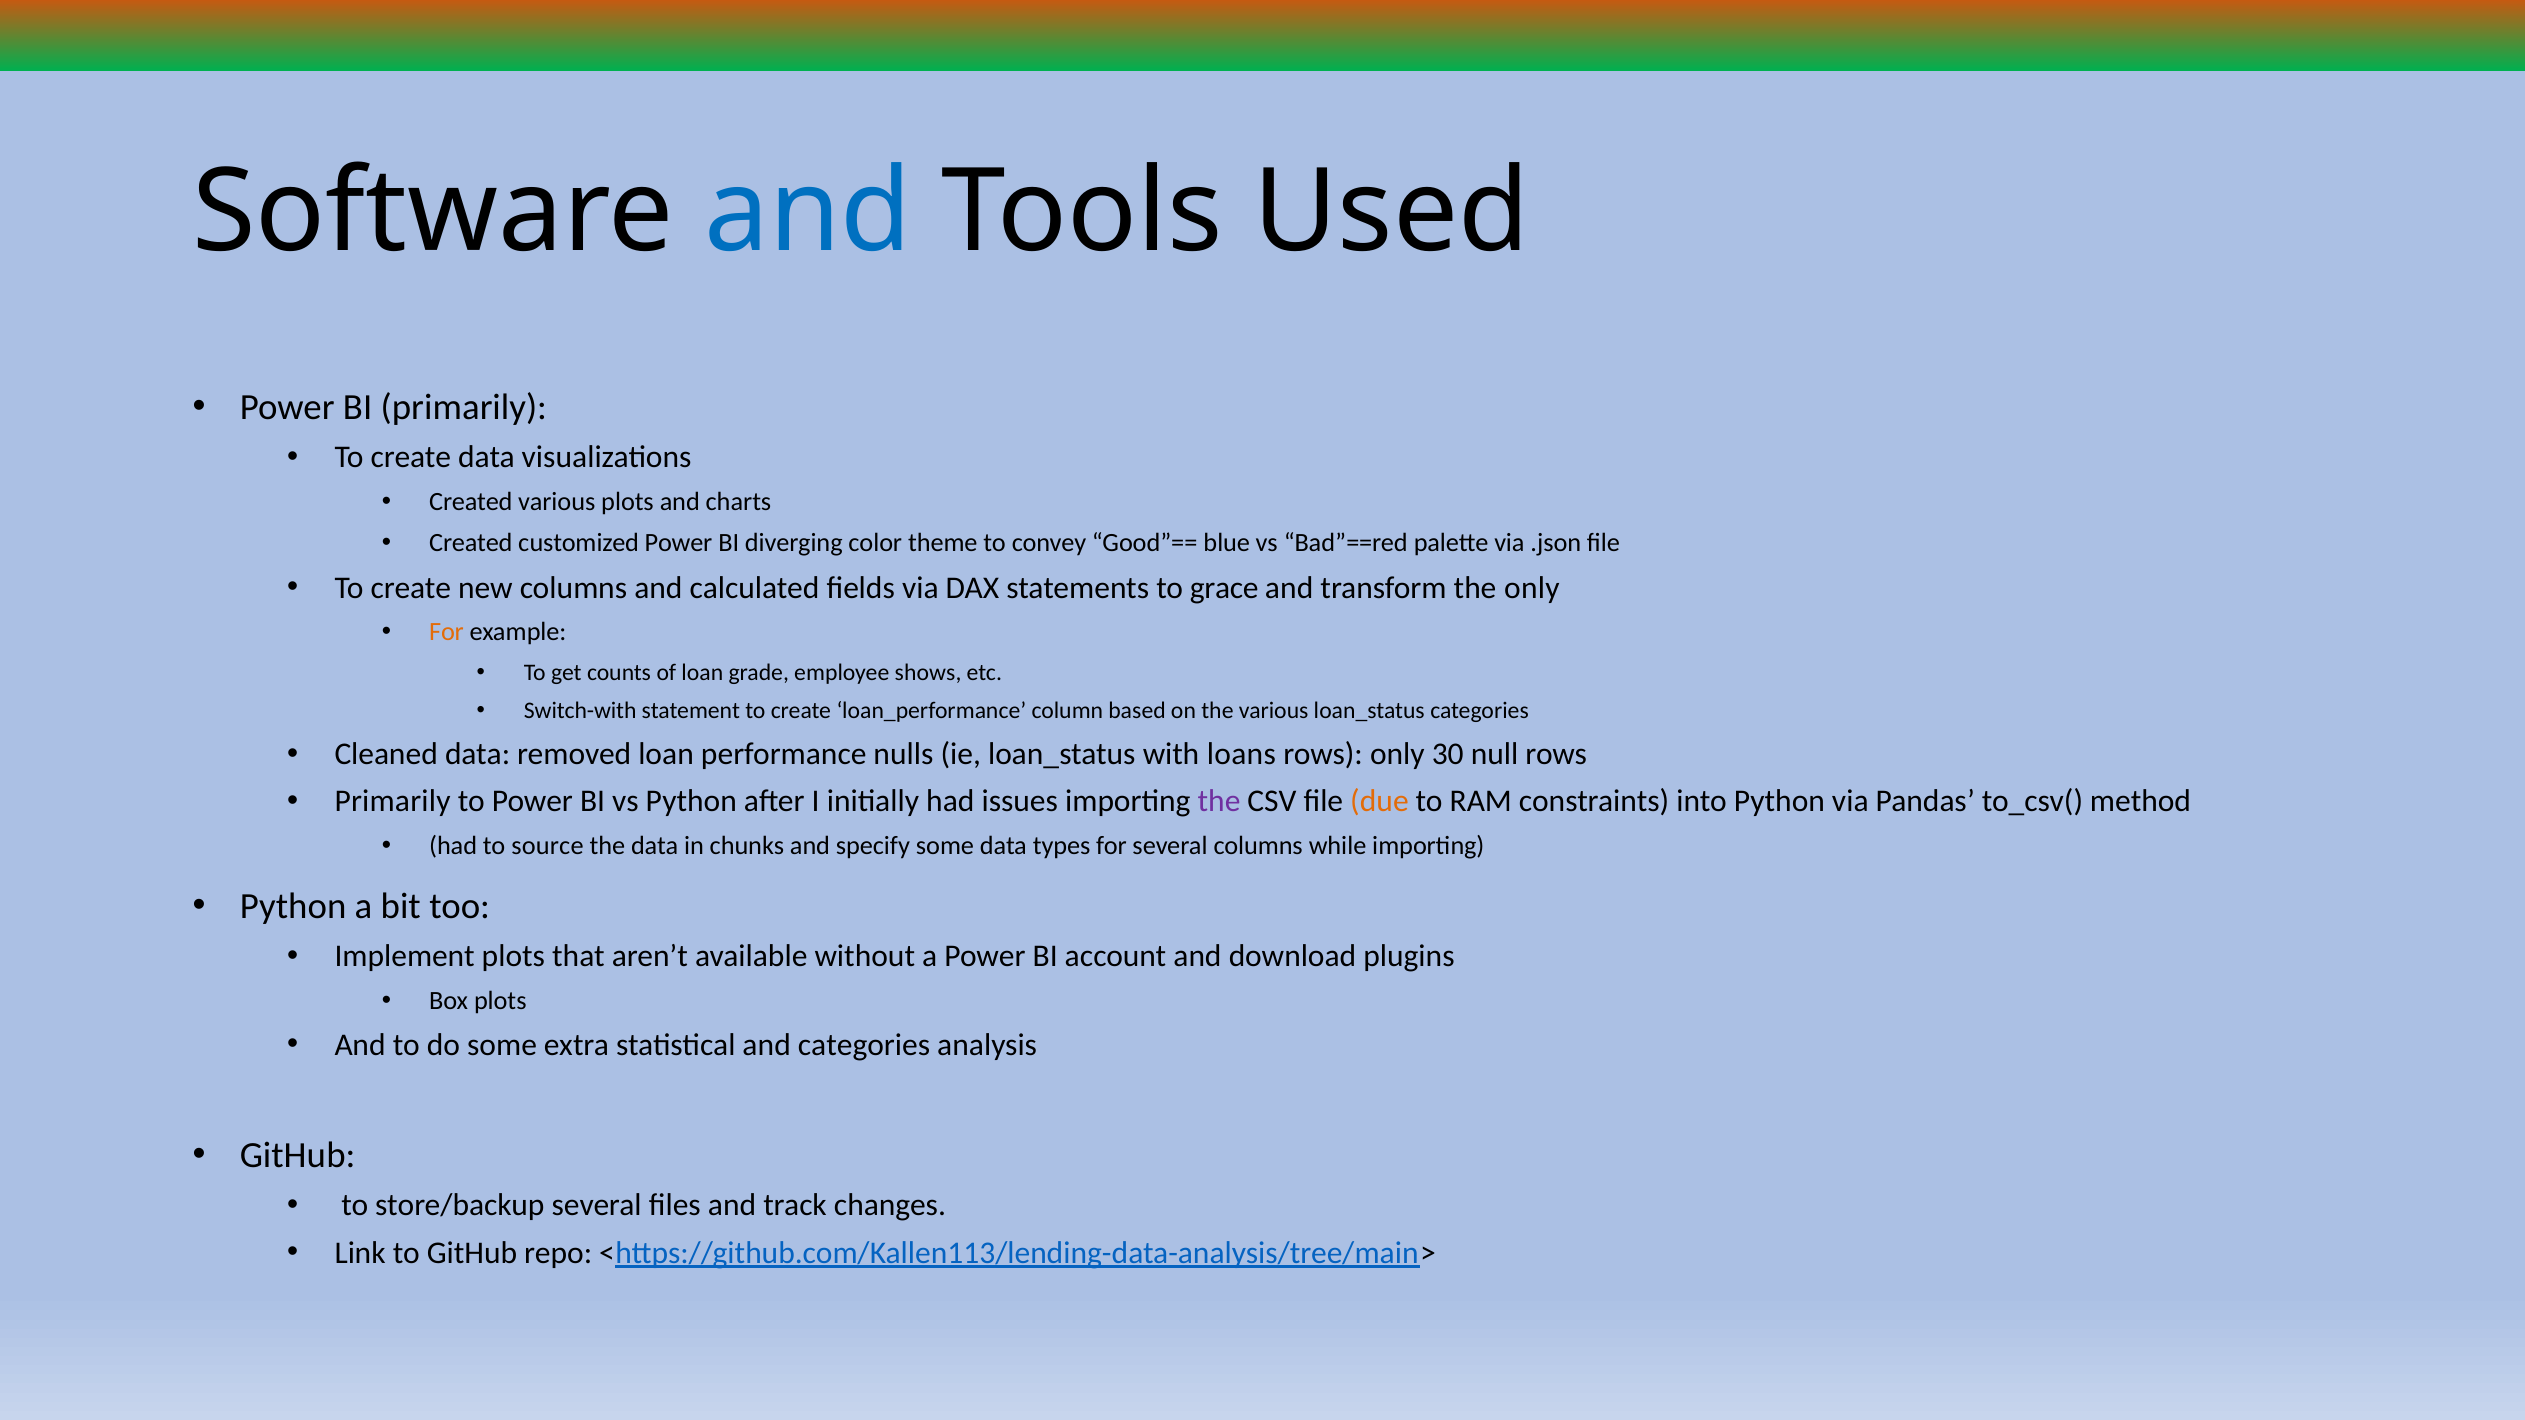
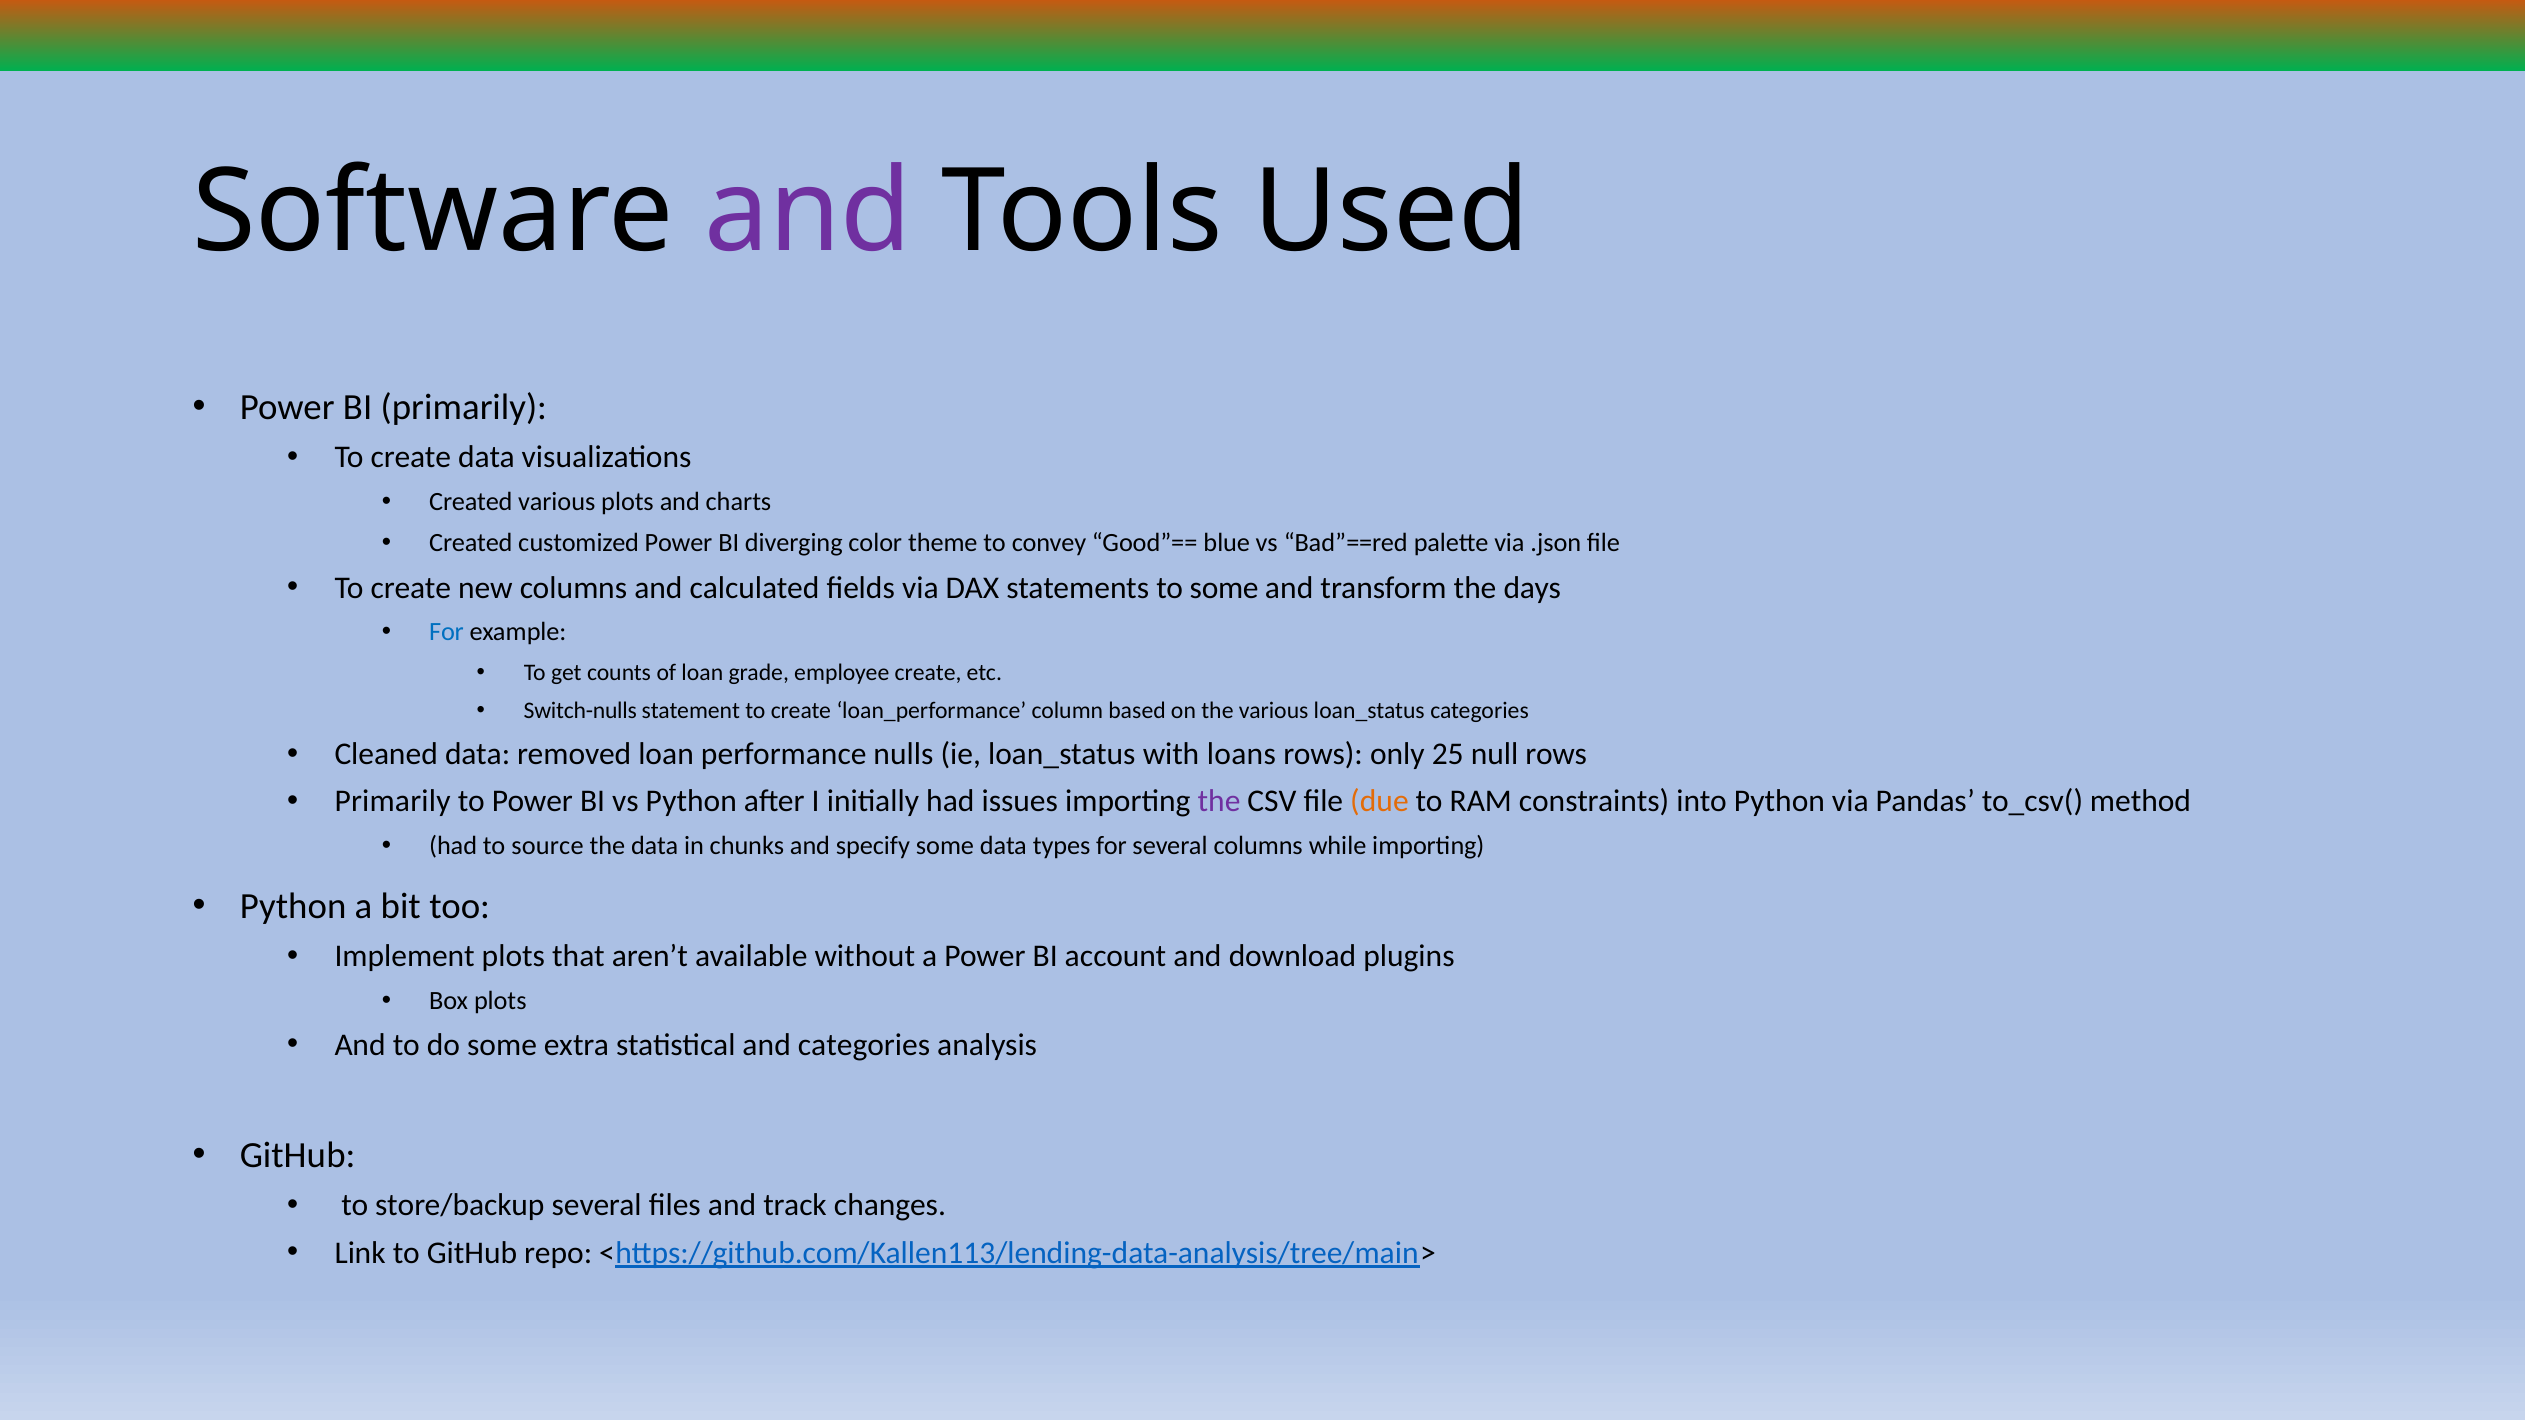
and at (808, 212) colour: blue -> purple
to grace: grace -> some
the only: only -> days
For at (447, 632) colour: orange -> blue
employee shows: shows -> create
Switch-with: Switch-with -> Switch-nulls
30: 30 -> 25
